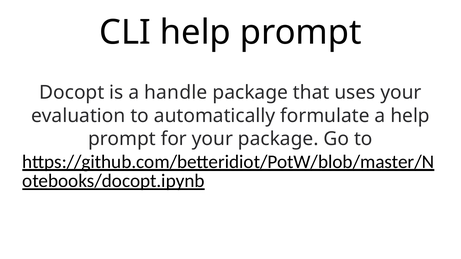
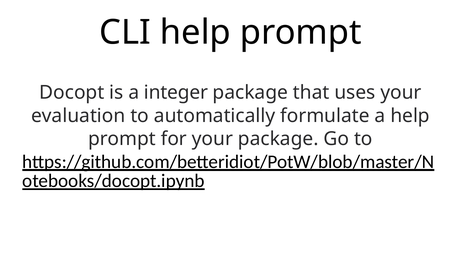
handle: handle -> integer
